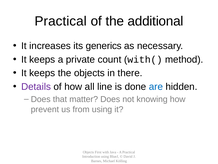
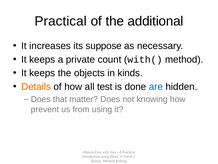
generics: generics -> suppose
there: there -> kinds
Details colour: purple -> orange
line: line -> test
